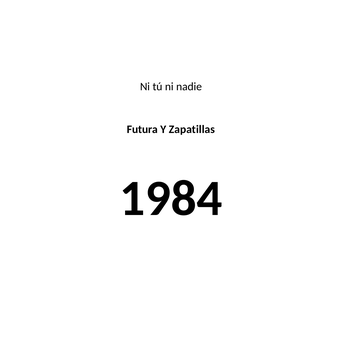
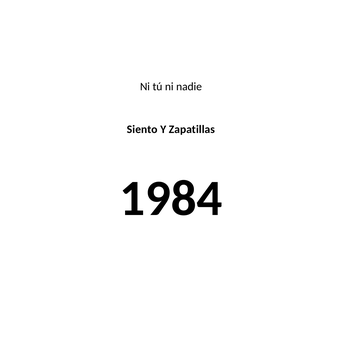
Futura: Futura -> Siento
